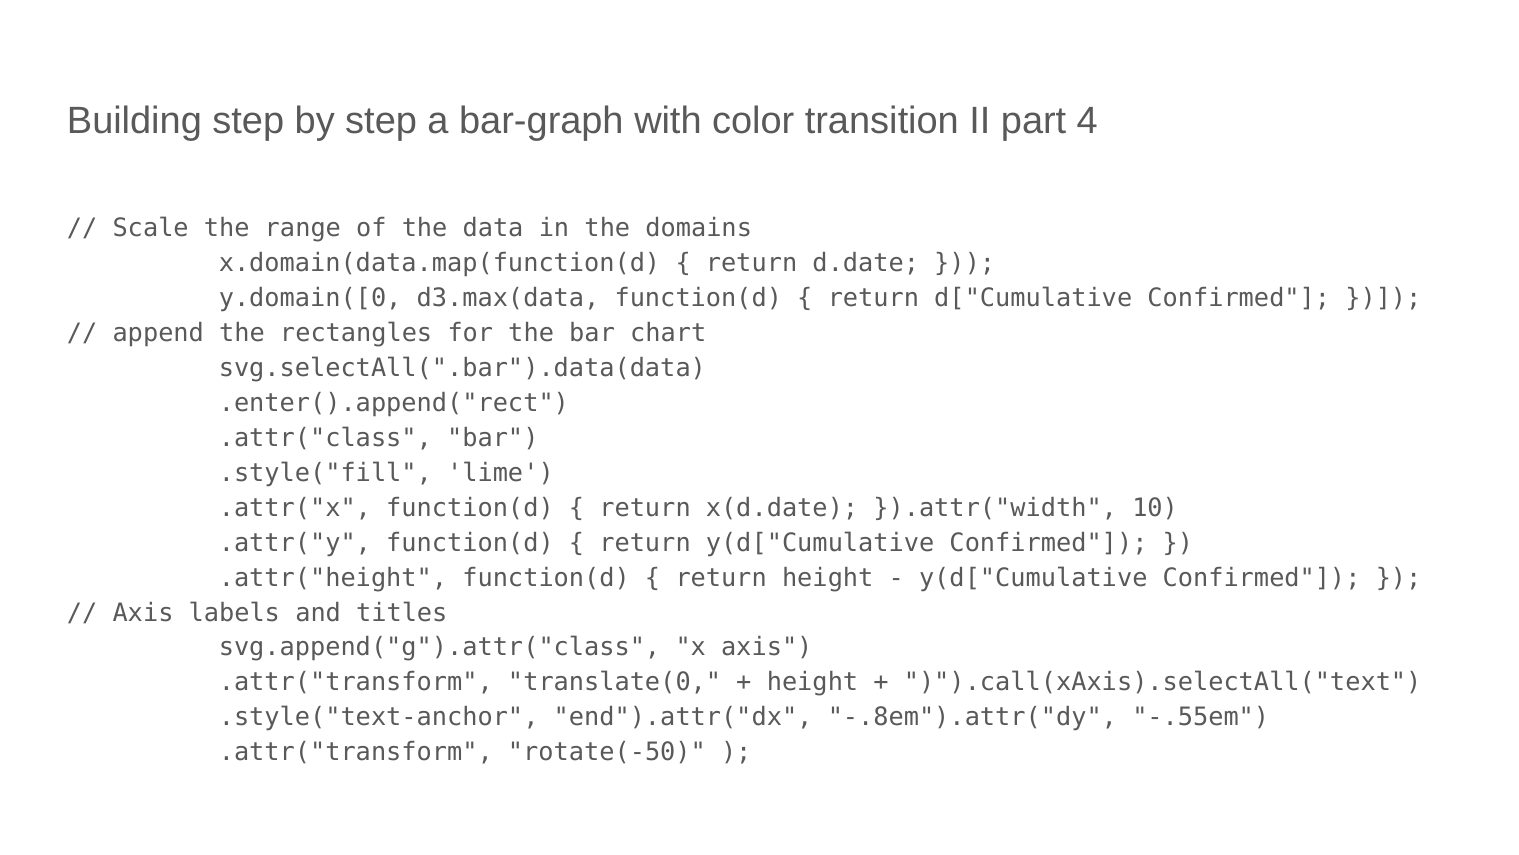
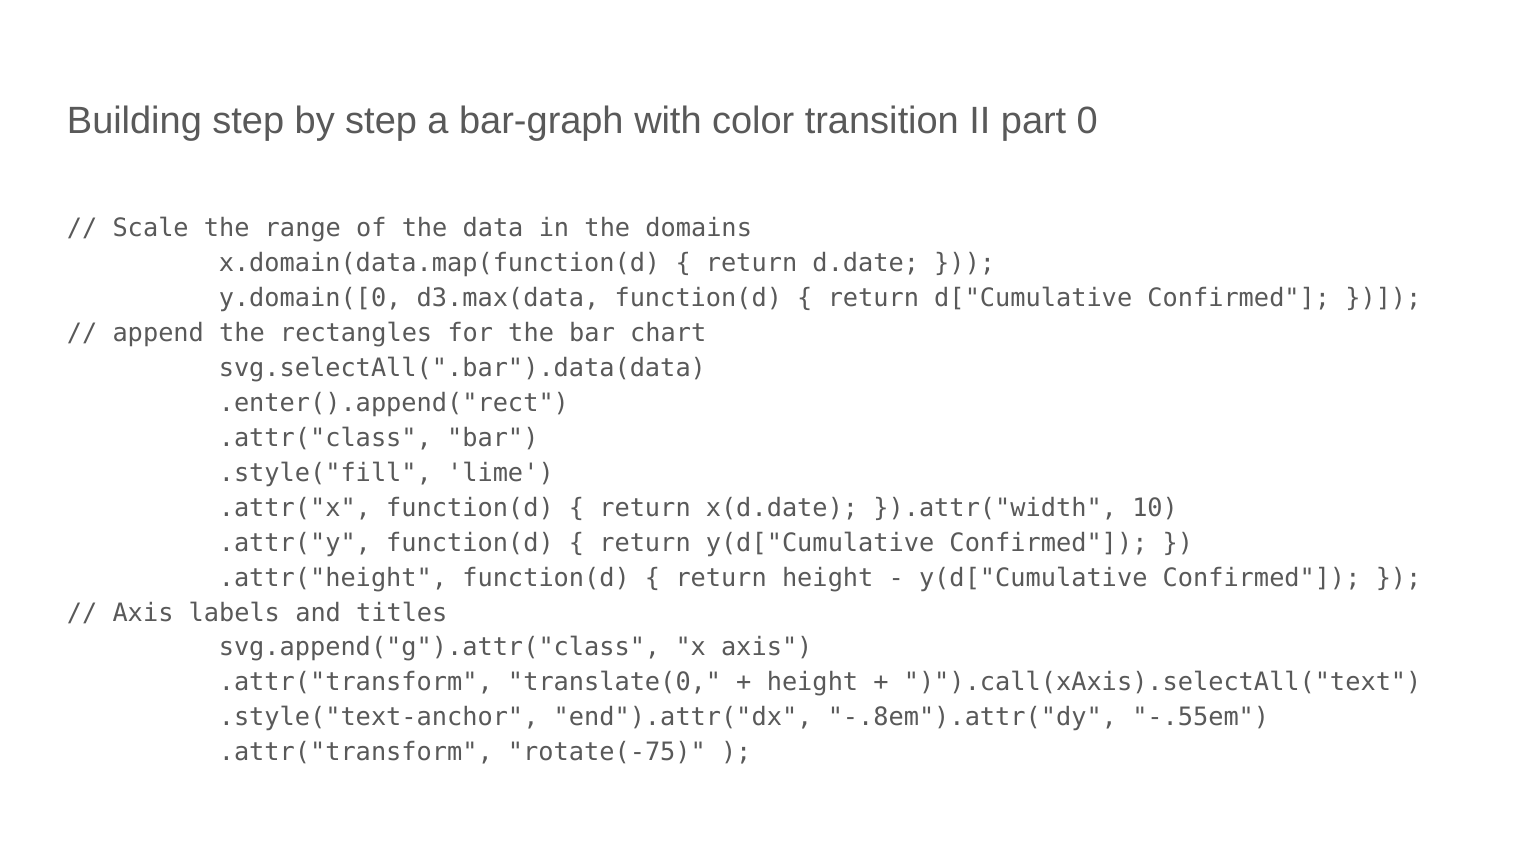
4: 4 -> 0
rotate(-50: rotate(-50 -> rotate(-75
